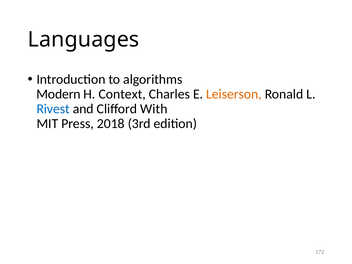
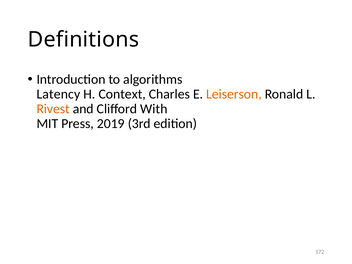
Languages: Languages -> Definitions
Modern: Modern -> Latency
Rivest colour: blue -> orange
2018: 2018 -> 2019
